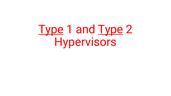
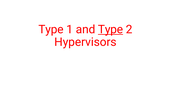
Type at (51, 29) underline: present -> none
